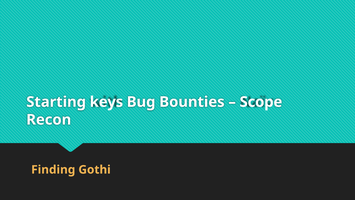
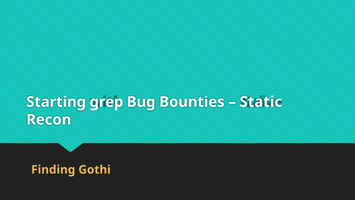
keys: keys -> grep
Scope: Scope -> Static
